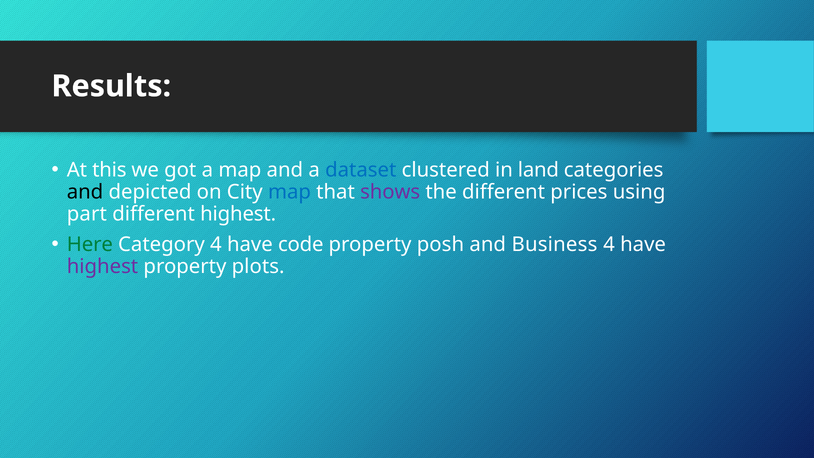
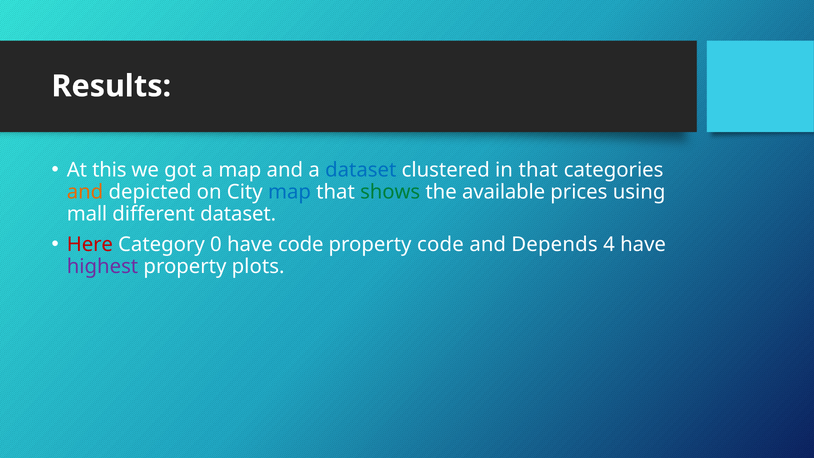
in land: land -> that
and at (85, 192) colour: black -> orange
shows colour: purple -> green
the different: different -> available
part: part -> mall
different highest: highest -> dataset
Here colour: green -> red
Category 4: 4 -> 0
property posh: posh -> code
Business: Business -> Depends
